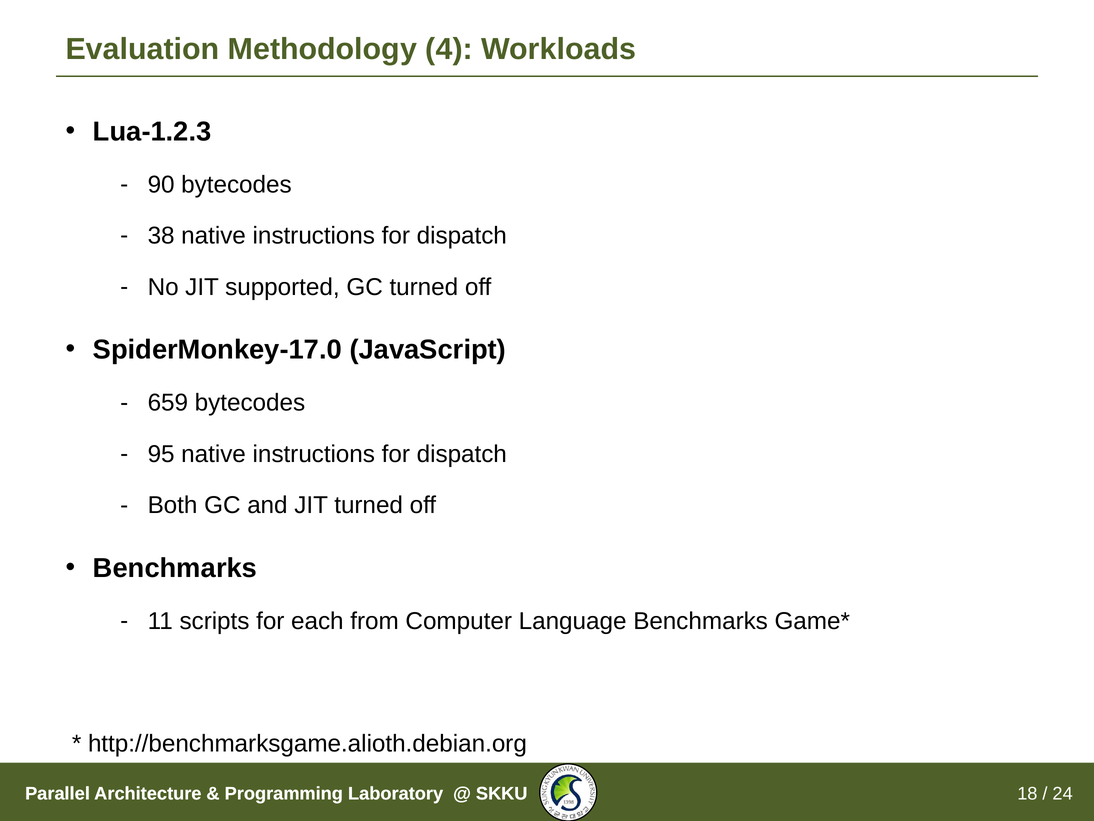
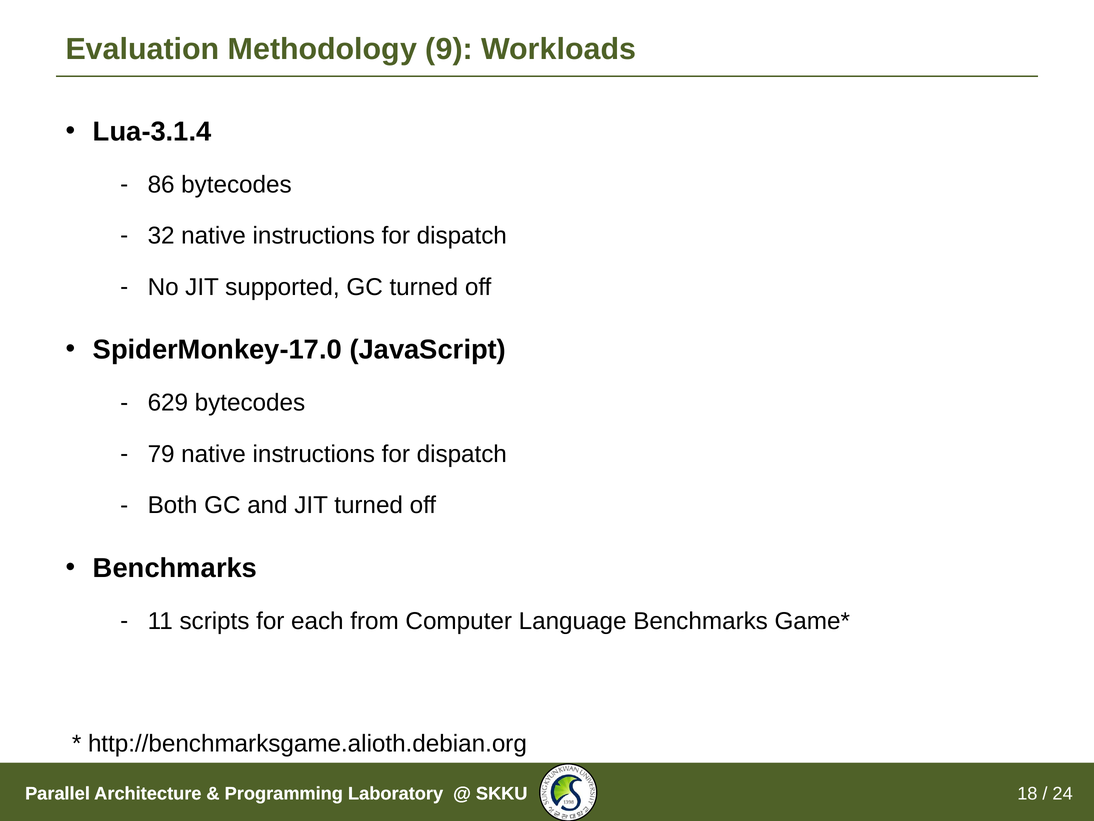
4: 4 -> 9
Lua-1.2.3: Lua-1.2.3 -> Lua-3.1.4
90: 90 -> 86
38: 38 -> 32
659: 659 -> 629
95: 95 -> 79
